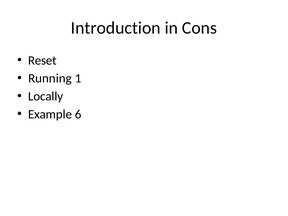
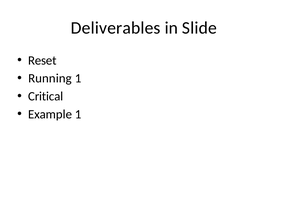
Introduction: Introduction -> Deliverables
Cons: Cons -> Slide
Locally: Locally -> Critical
Example 6: 6 -> 1
